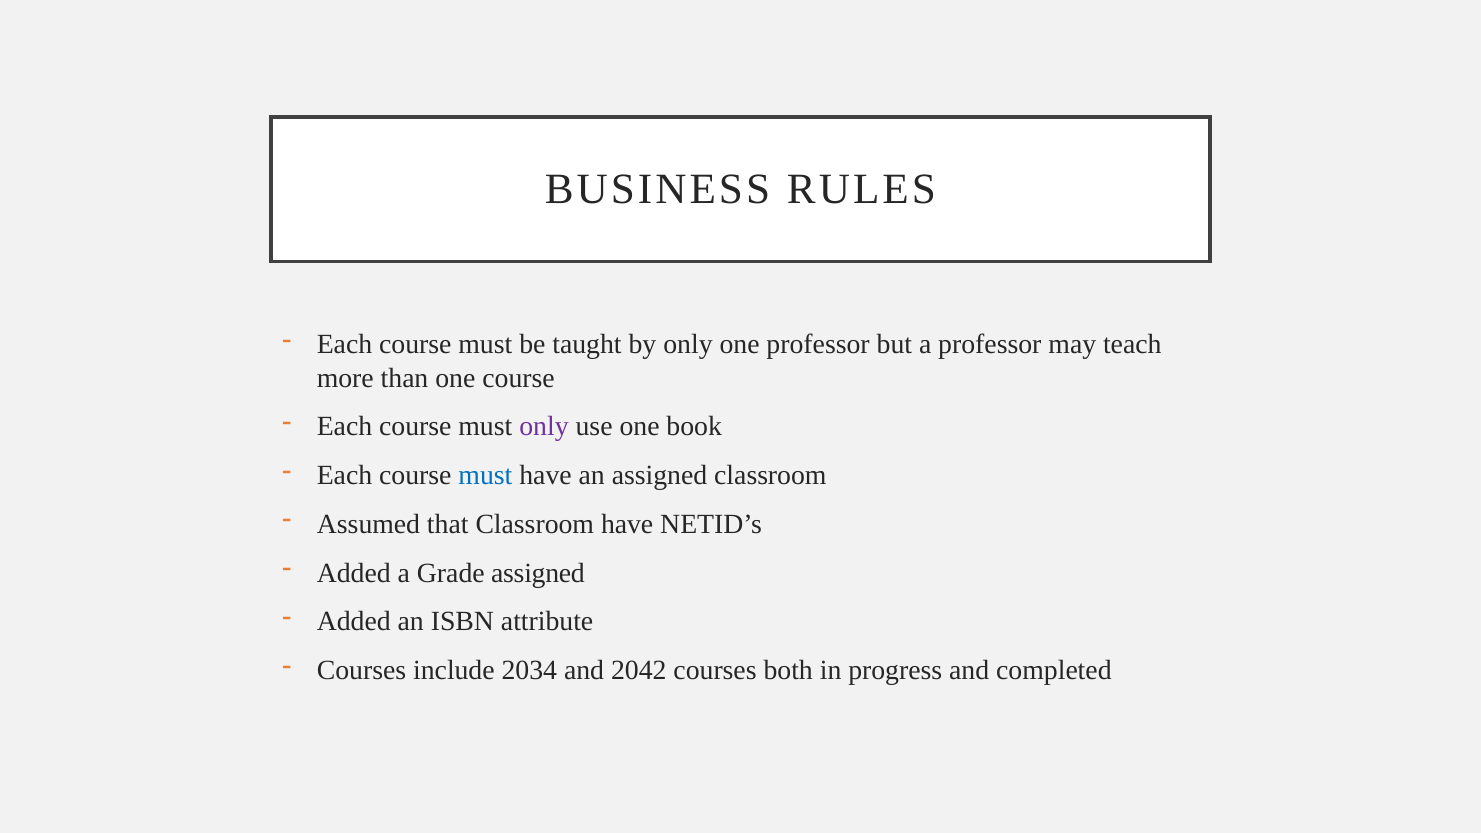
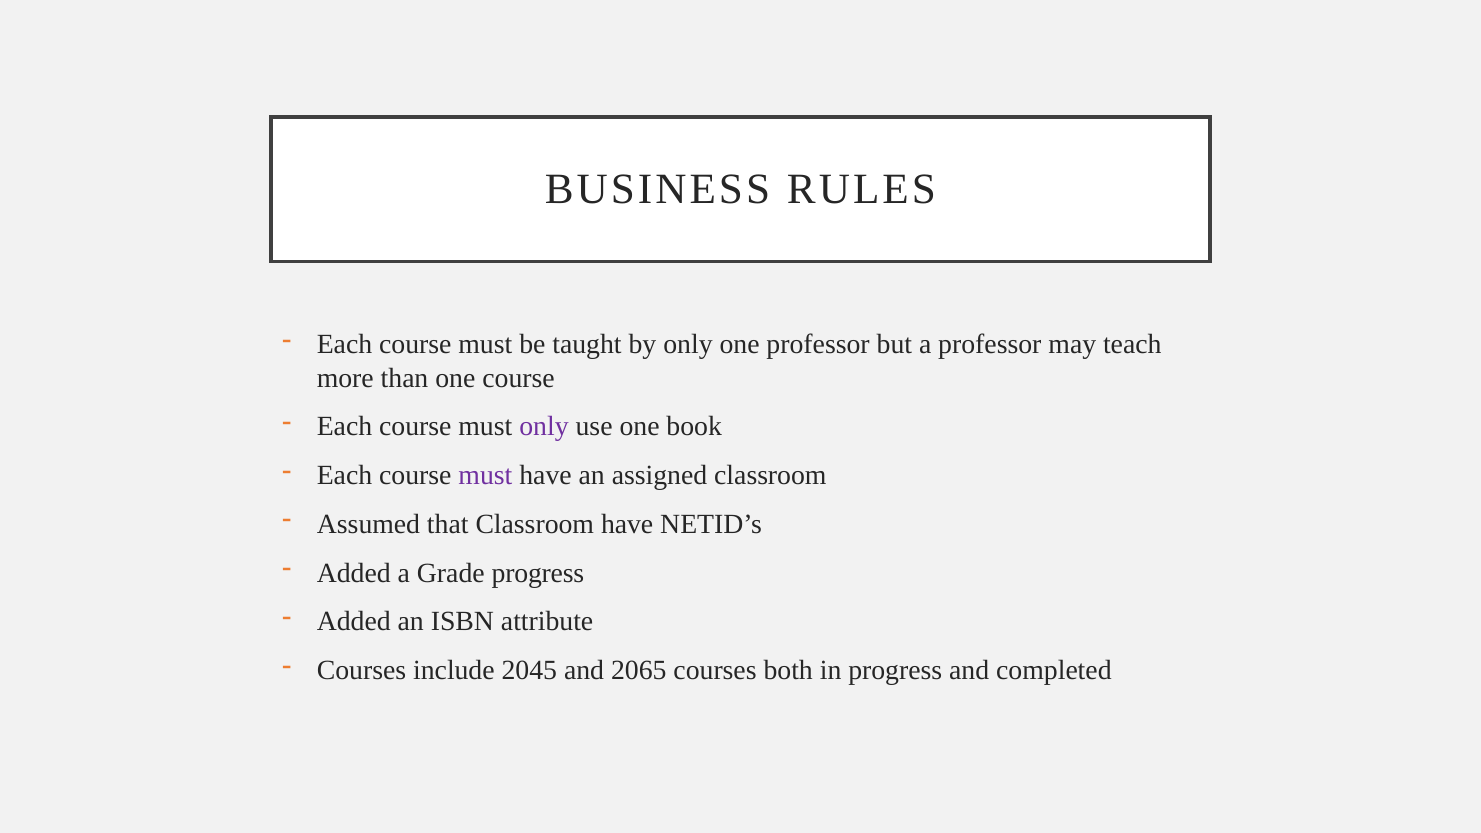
must at (485, 475) colour: blue -> purple
Grade assigned: assigned -> progress
2034: 2034 -> 2045
2042: 2042 -> 2065
